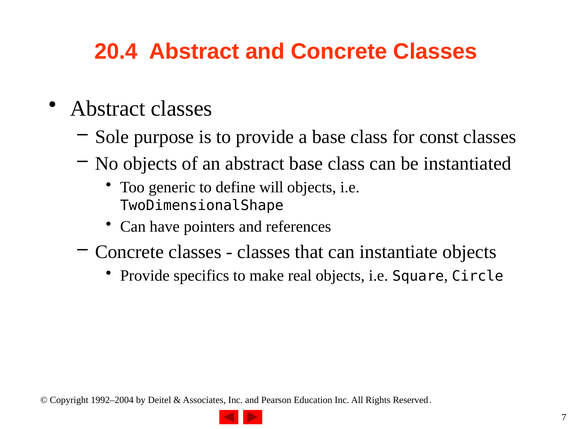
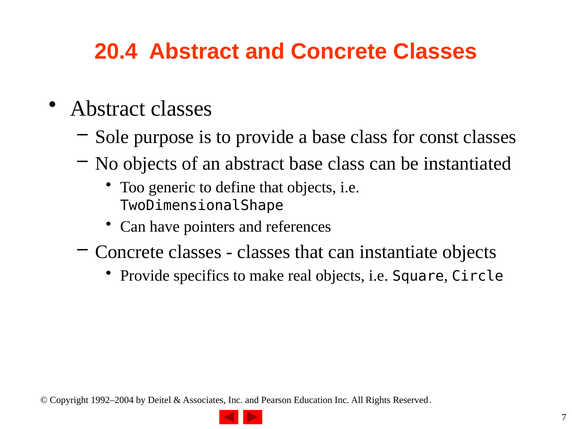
define will: will -> that
